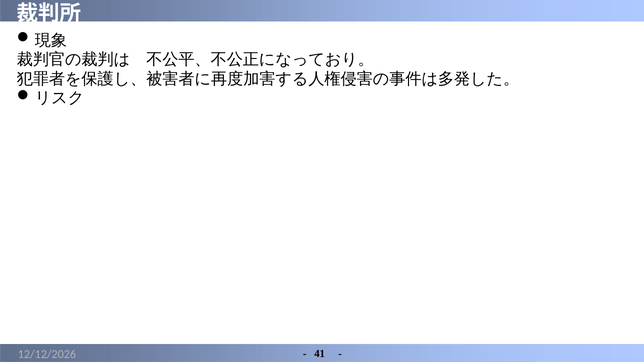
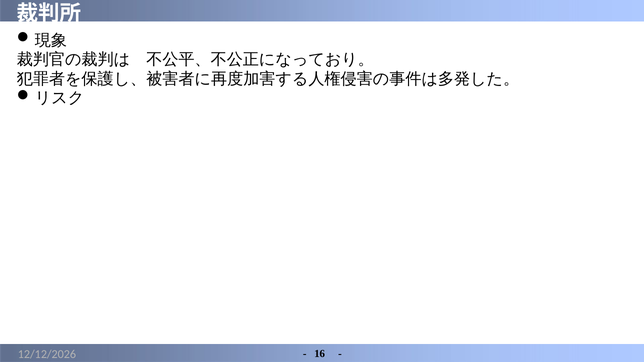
41: 41 -> 16
